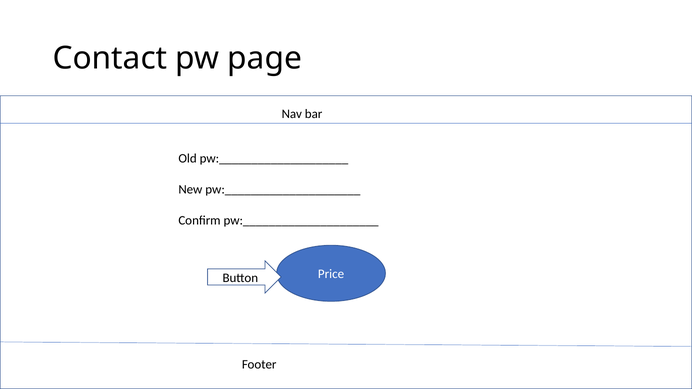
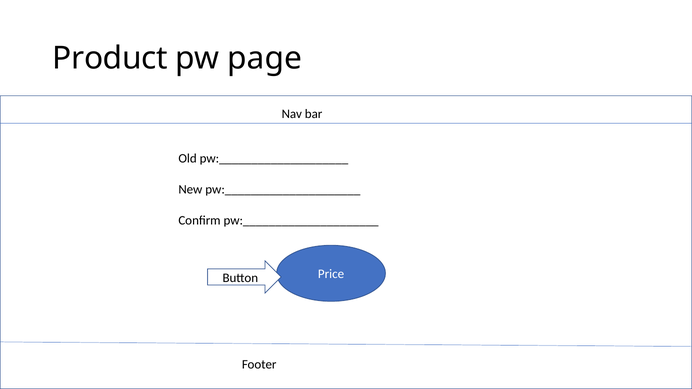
Contact: Contact -> Product
